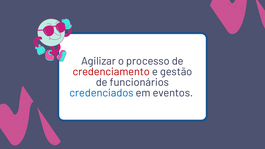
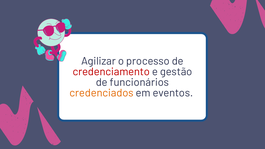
credenciados colour: blue -> orange
